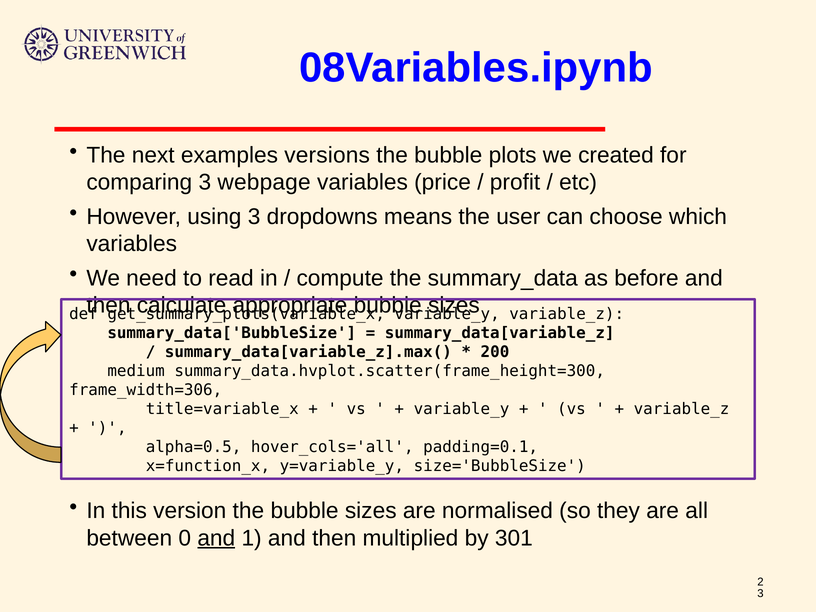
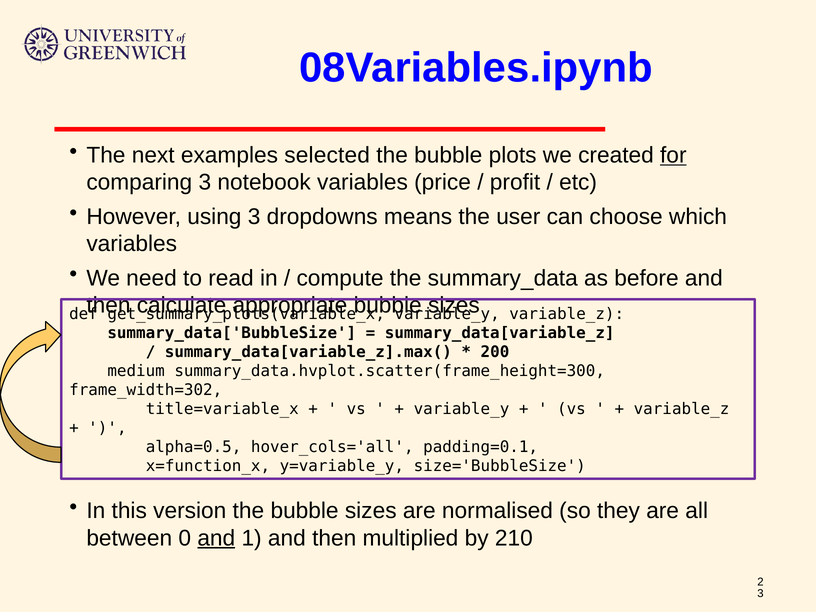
versions: versions -> selected
for underline: none -> present
webpage: webpage -> notebook
frame_width=306: frame_width=306 -> frame_width=302
301: 301 -> 210
